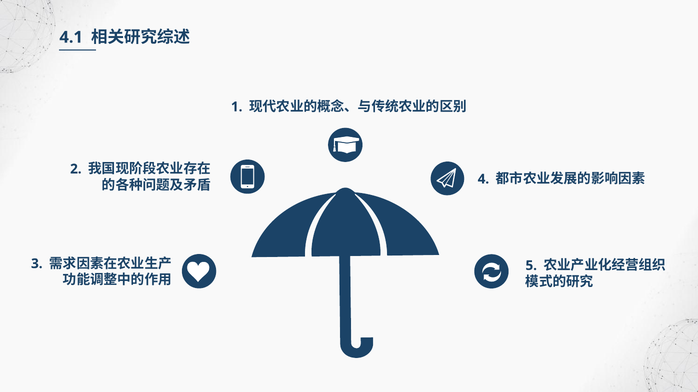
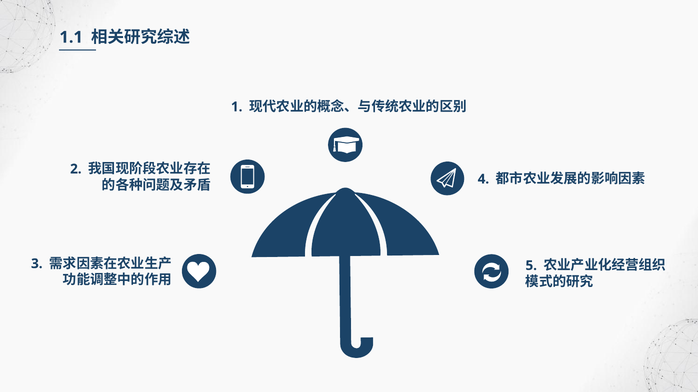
4.1: 4.1 -> 1.1
